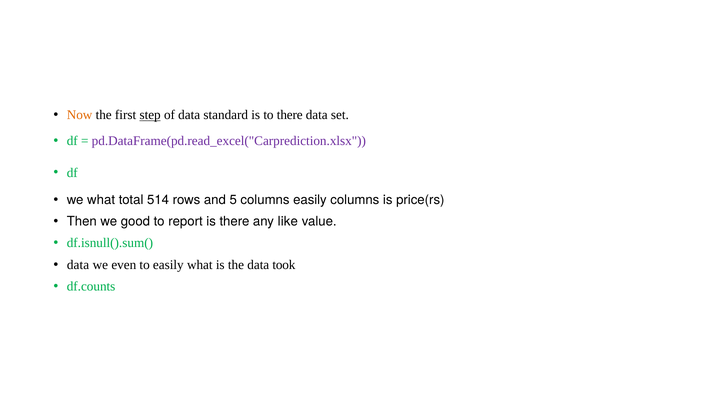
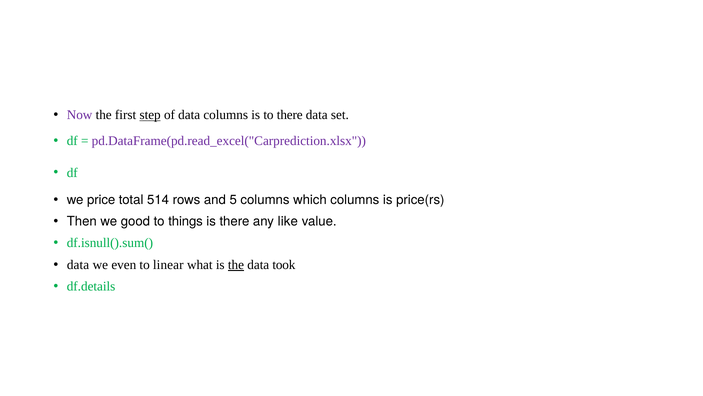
Now colour: orange -> purple
data standard: standard -> columns
we what: what -> price
columns easily: easily -> which
report: report -> things
to easily: easily -> linear
the at (236, 264) underline: none -> present
df.counts: df.counts -> df.details
